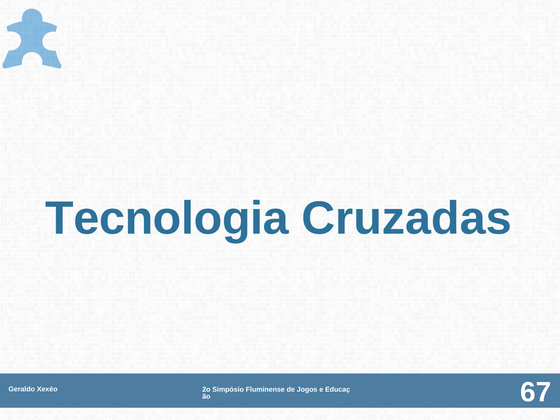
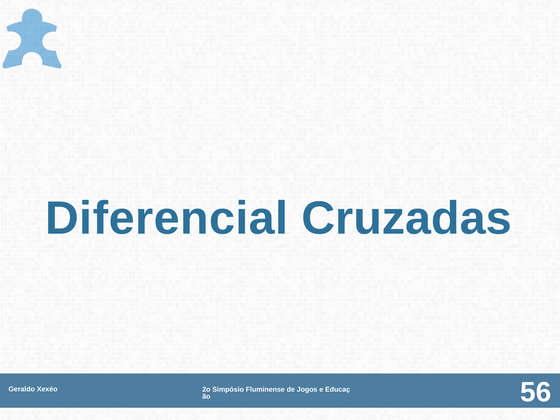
Tecnologia: Tecnologia -> Diferencial
67: 67 -> 56
